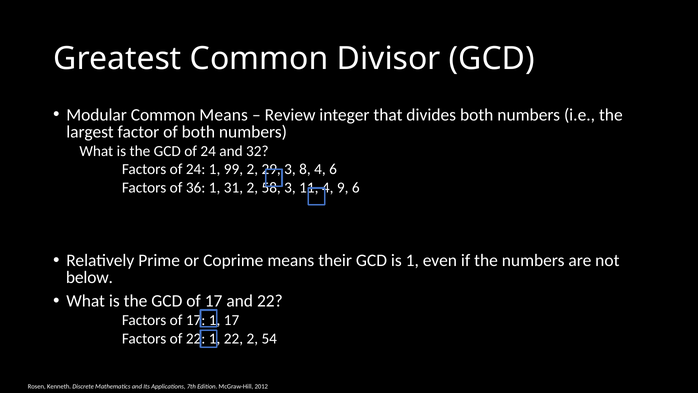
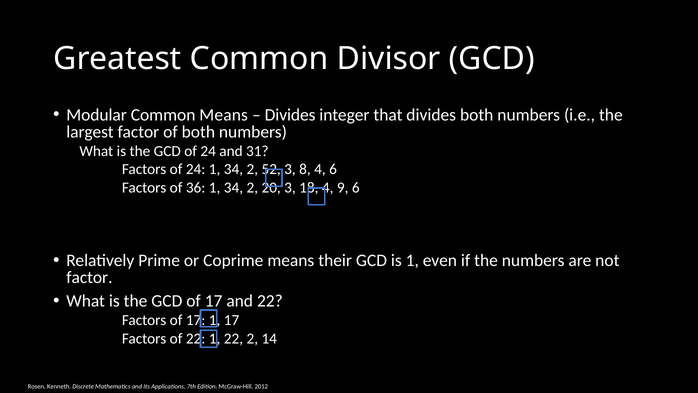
Review at (290, 115): Review -> Divides
32: 32 -> 31
24 1 99: 99 -> 34
29: 29 -> 52
36 1 31: 31 -> 34
58: 58 -> 20
11: 11 -> 18
below at (89, 277): below -> factor
54: 54 -> 14
